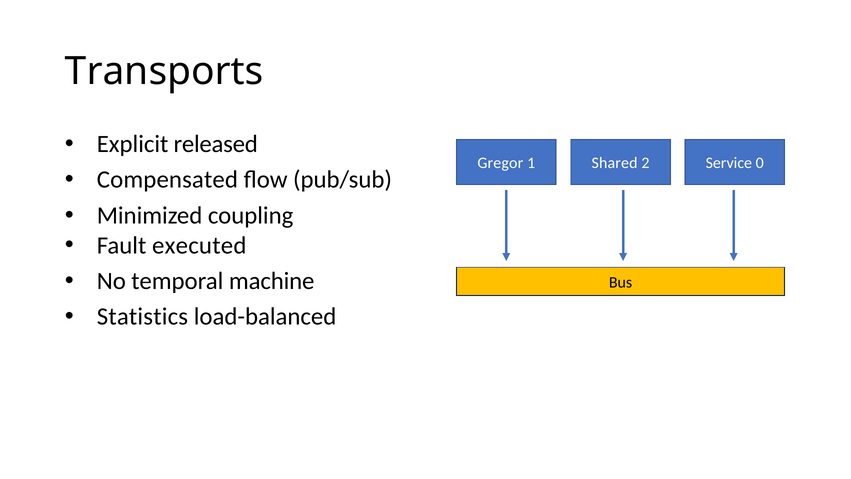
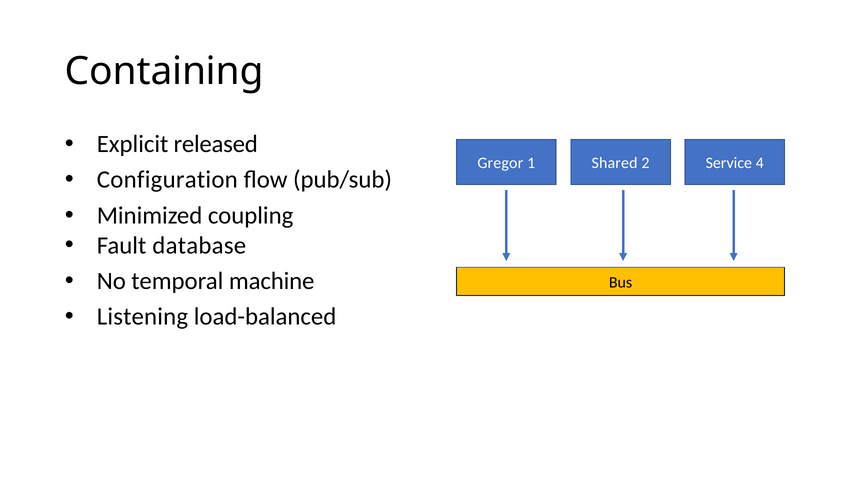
Transports: Transports -> Containing
0: 0 -> 4
Compensated: Compensated -> Configuration
executed: executed -> database
Statistics: Statistics -> Listening
